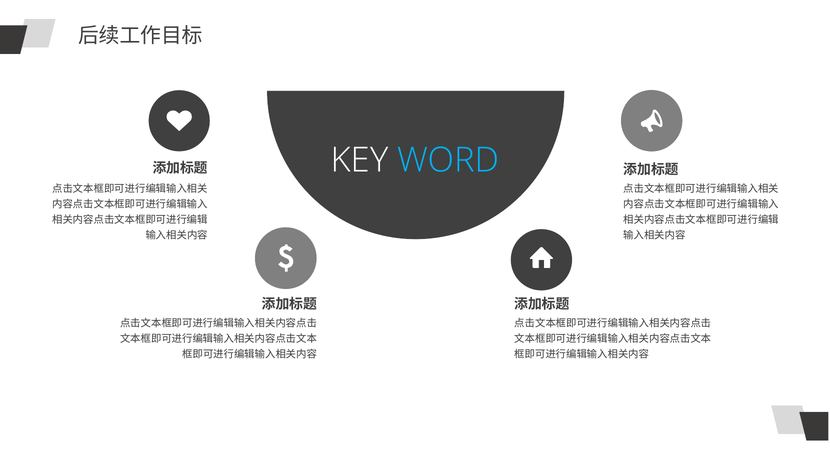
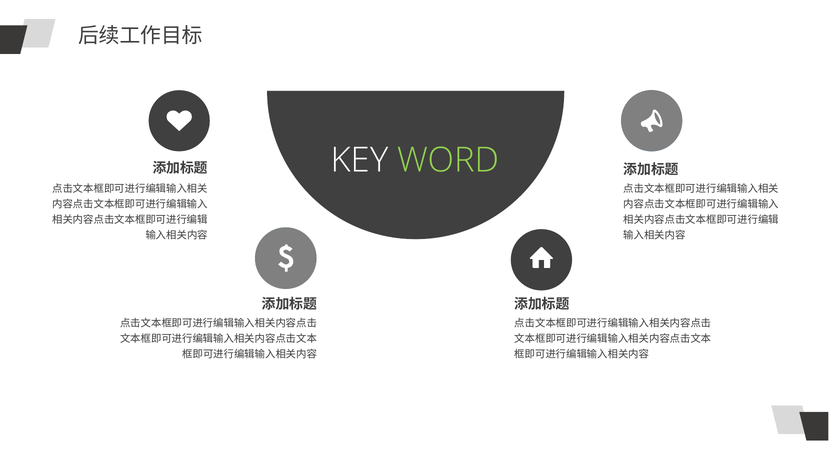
WORD colour: light blue -> light green
